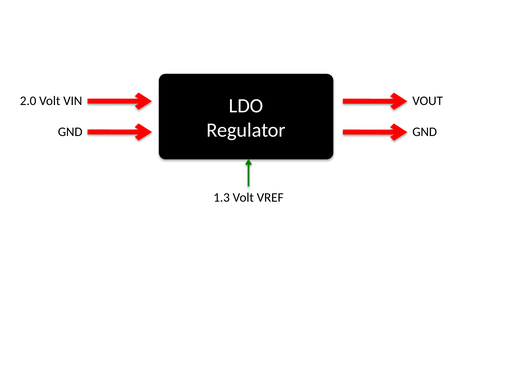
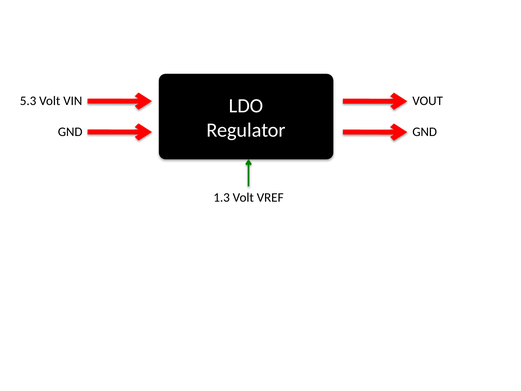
2.0: 2.0 -> 5.3
